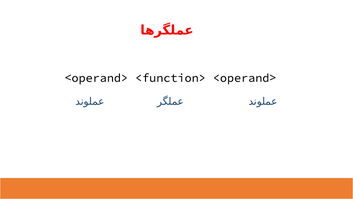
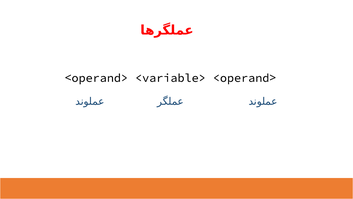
<function>: <function> -> <variable>
